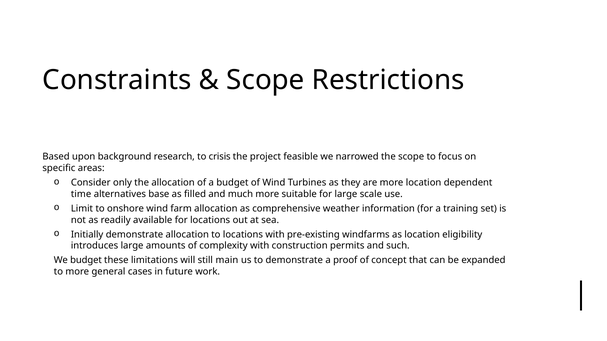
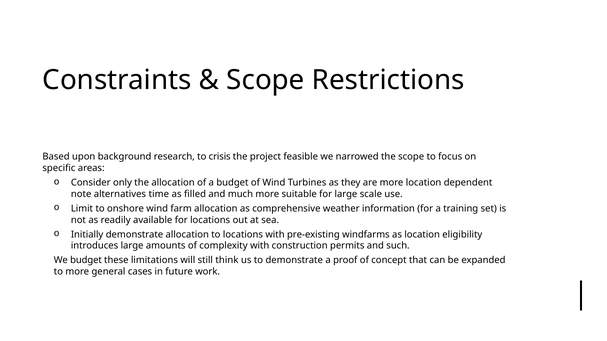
time: time -> note
base: base -> time
main: main -> think
